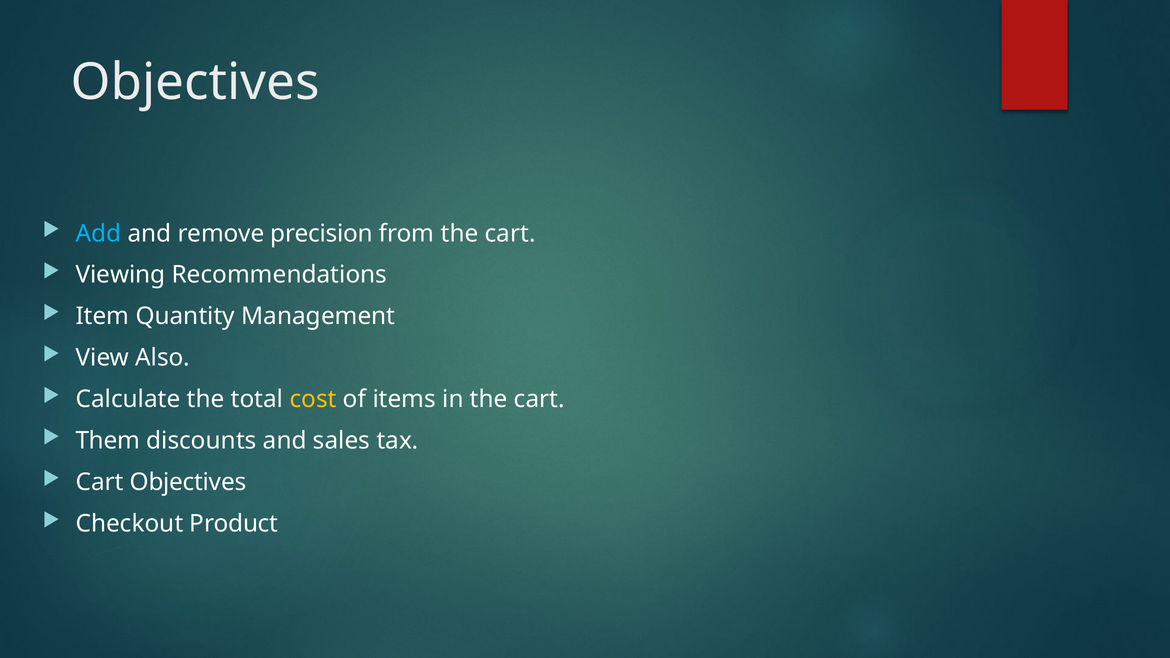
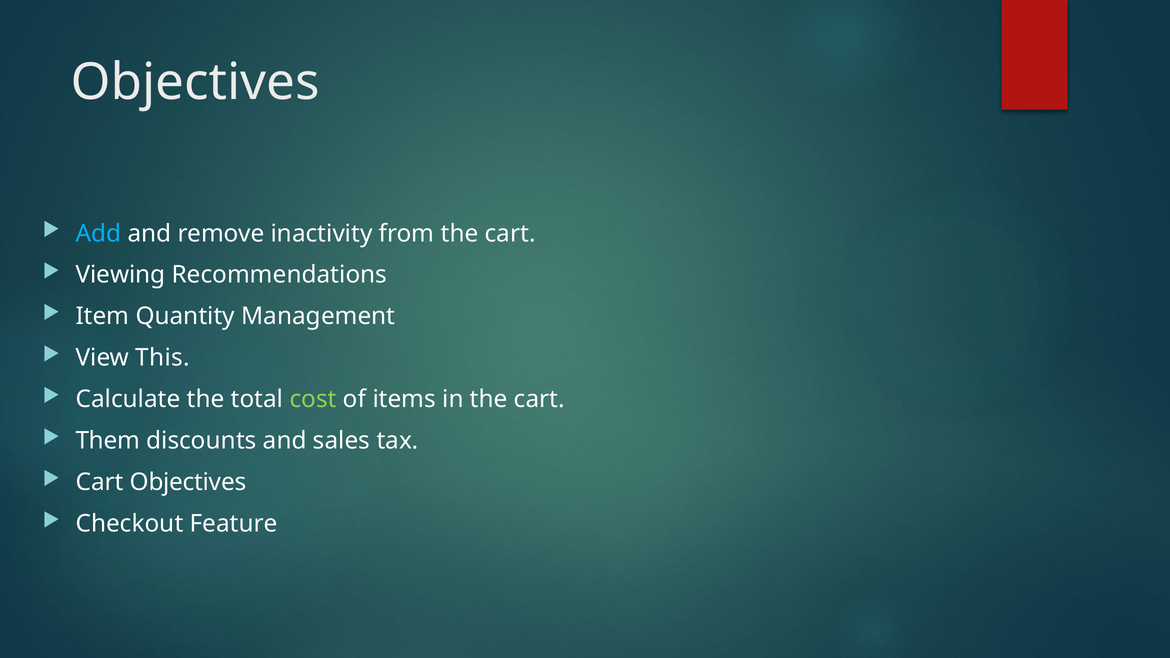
precision: precision -> inactivity
Also: Also -> This
cost colour: yellow -> light green
Product: Product -> Feature
